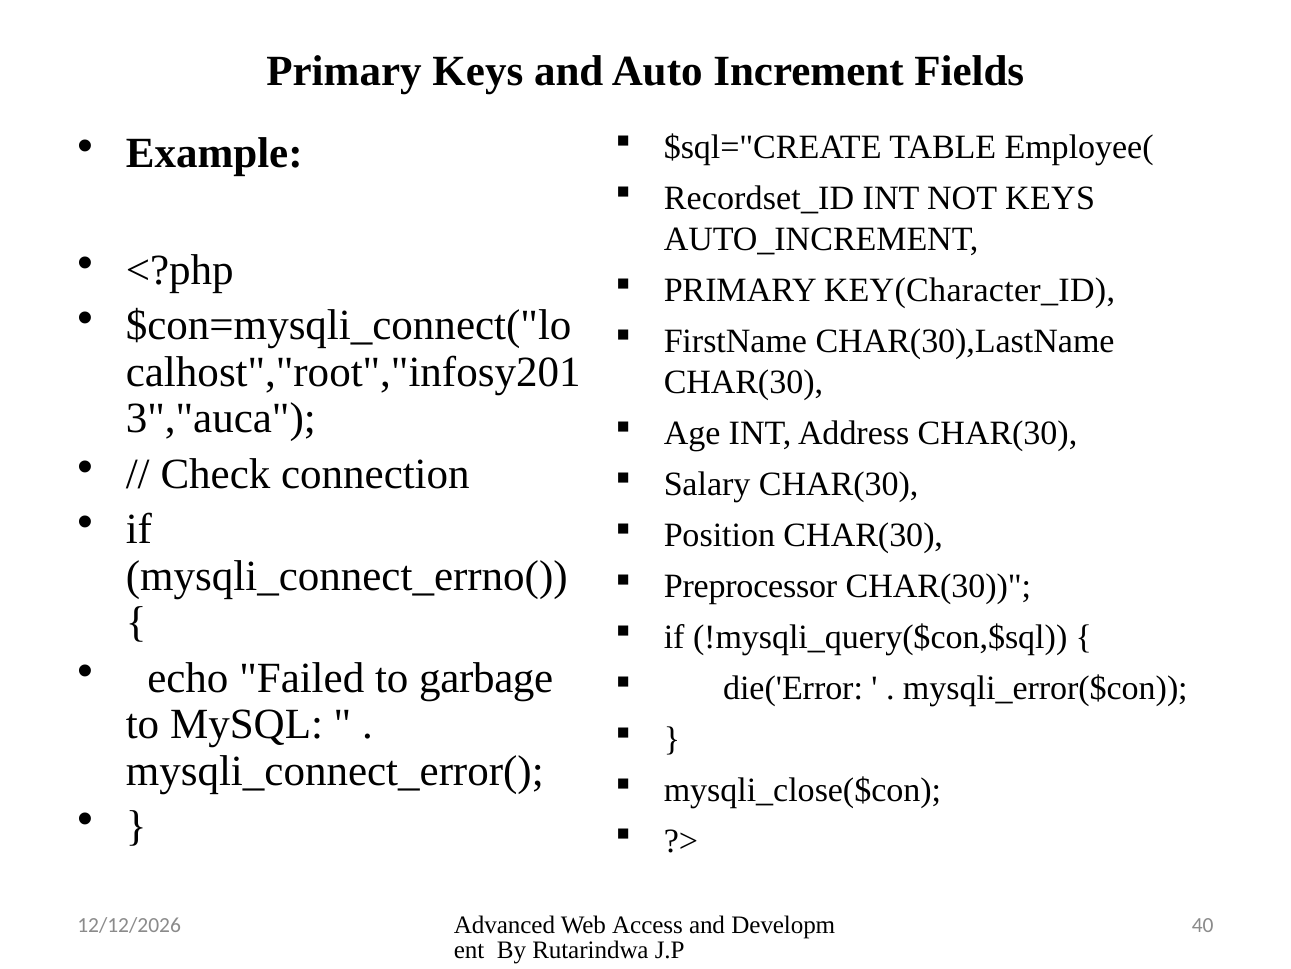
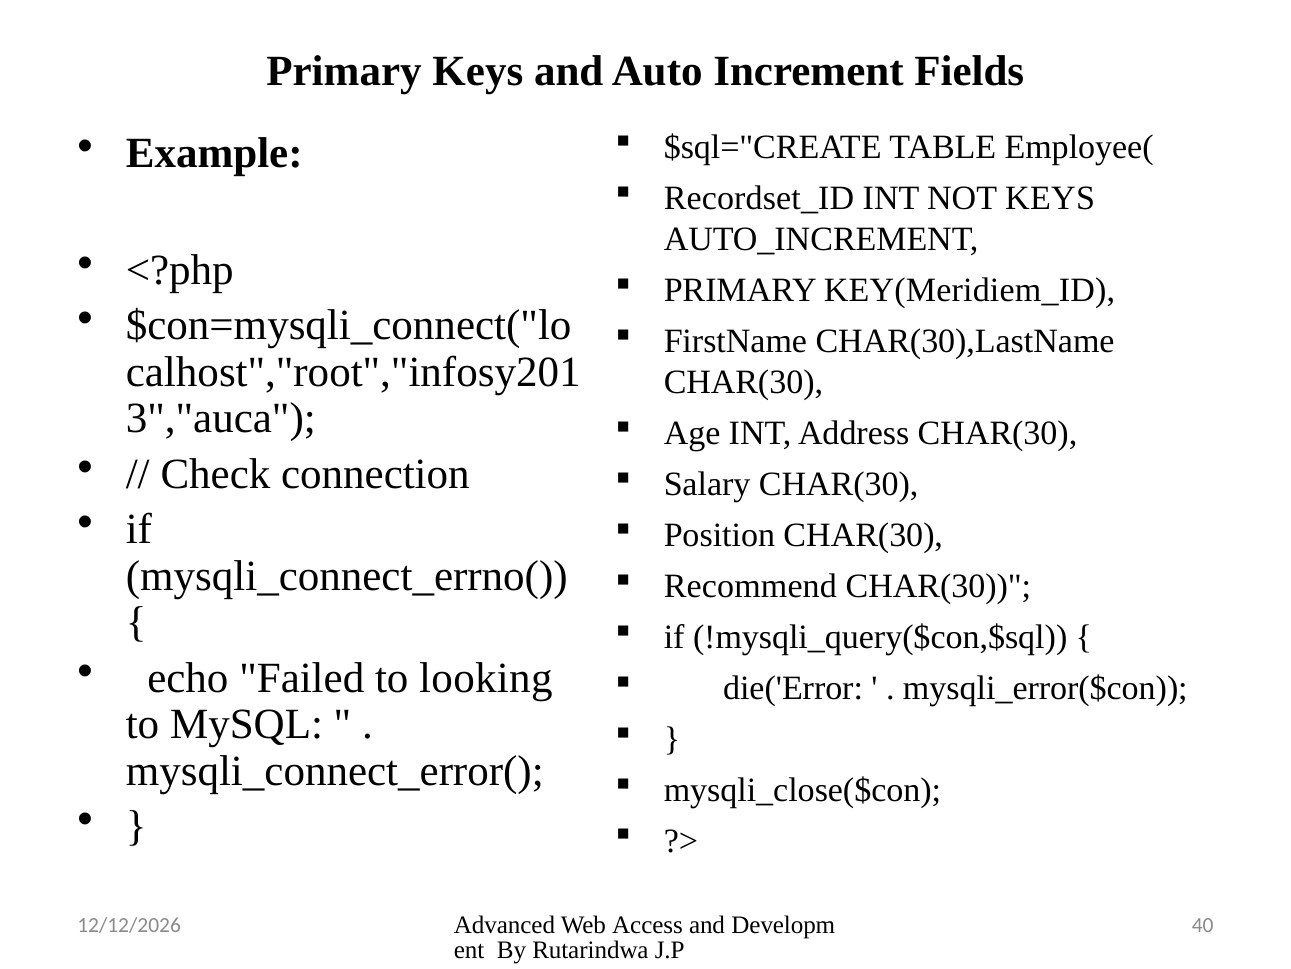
KEY(Character_ID: KEY(Character_ID -> KEY(Meridiem_ID
Preprocessor: Preprocessor -> Recommend
garbage: garbage -> looking
